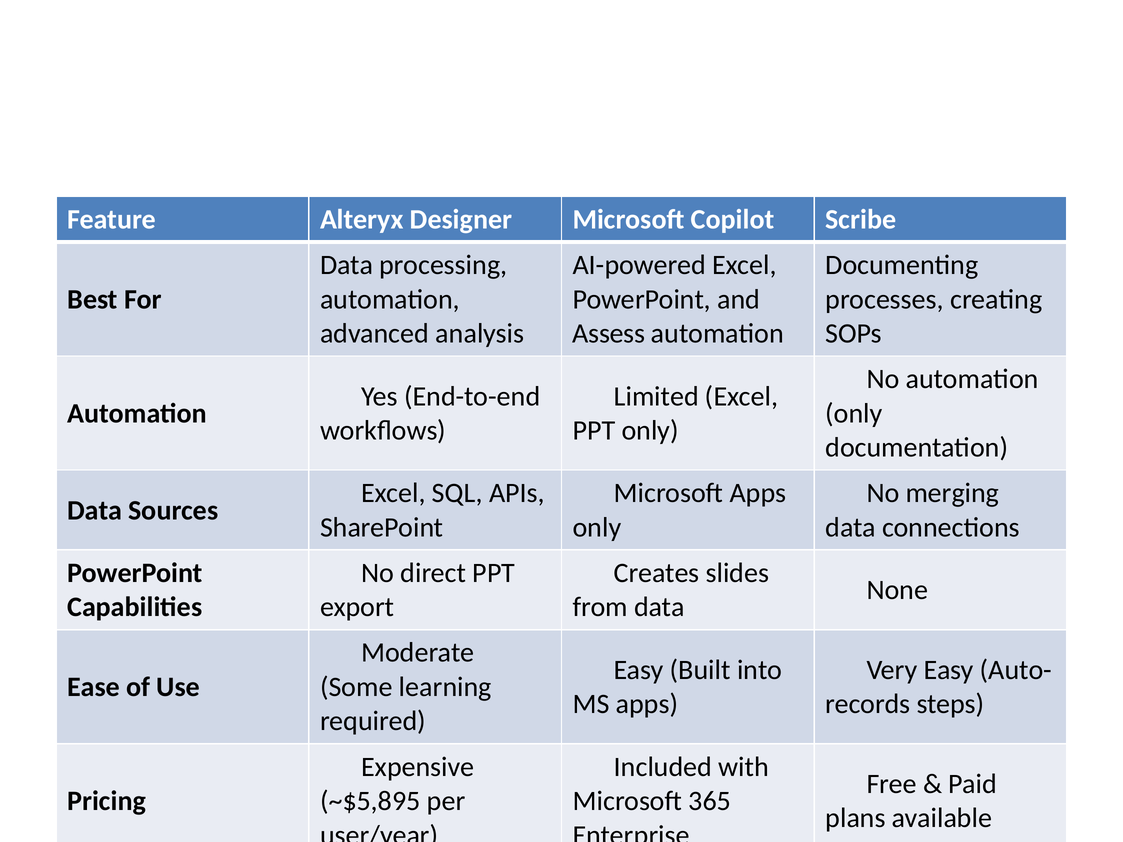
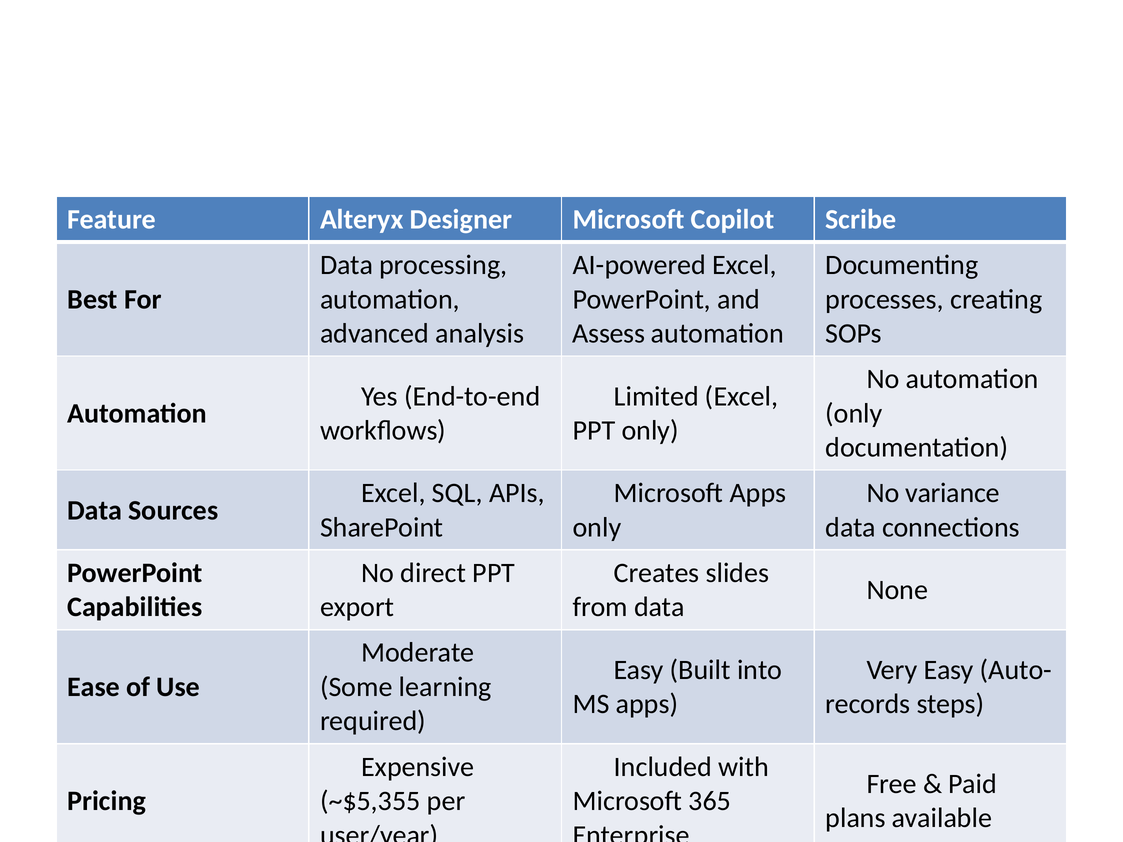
merging at (952, 493): merging -> variance
~$5,895: ~$5,895 -> ~$5,355
